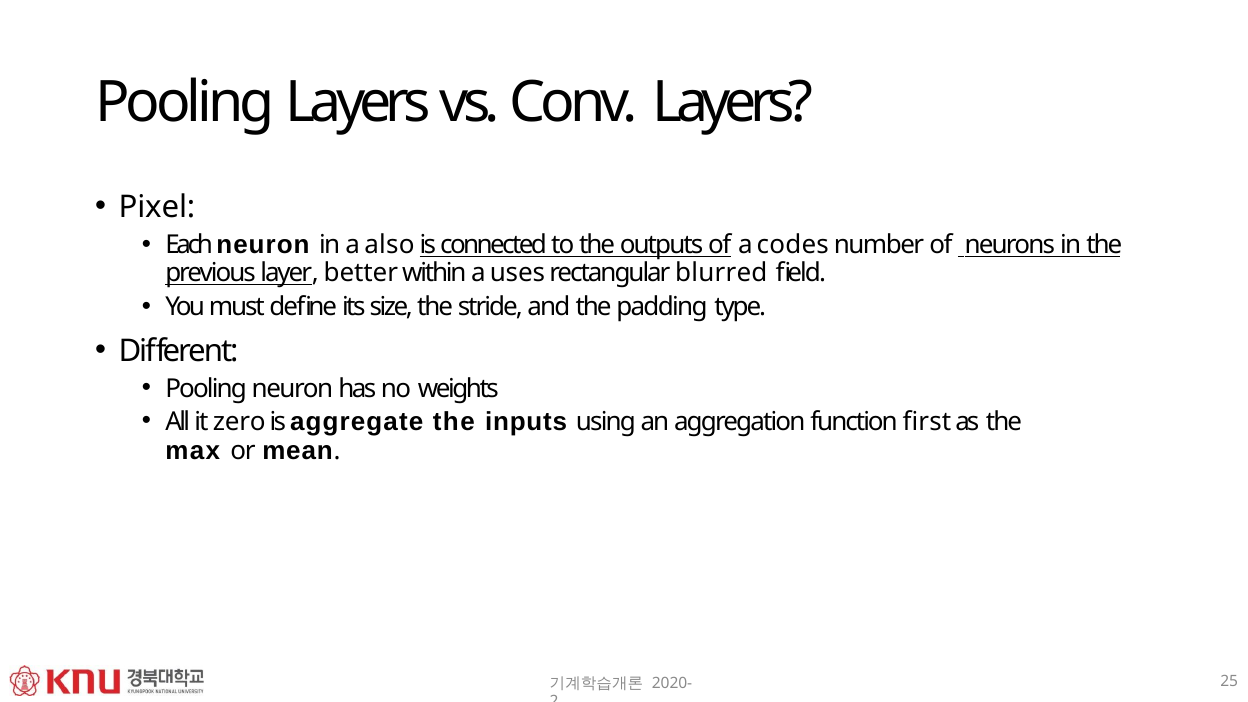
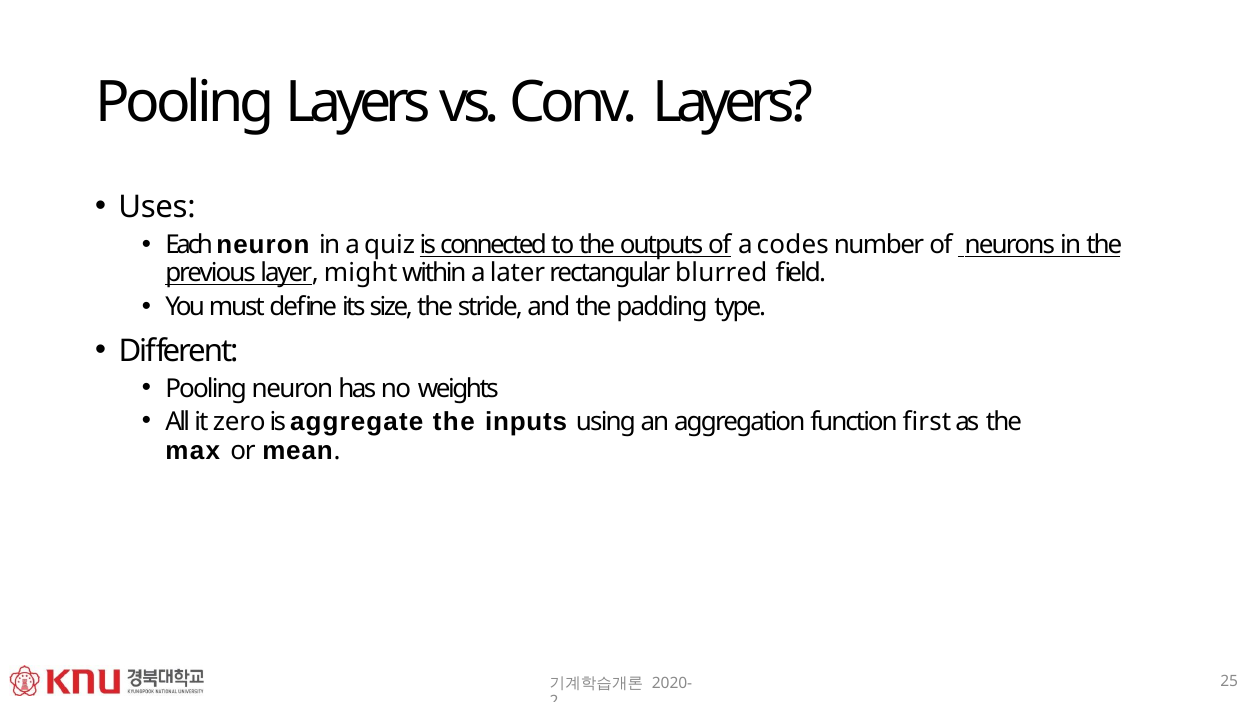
Pixel: Pixel -> Uses
also: also -> quiz
better: better -> might
uses: uses -> later
